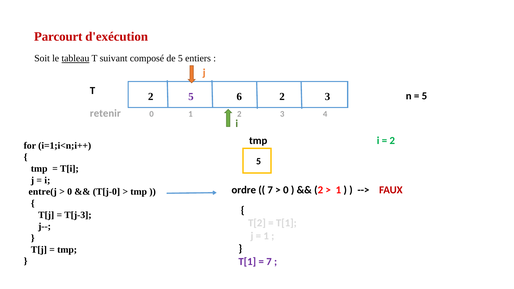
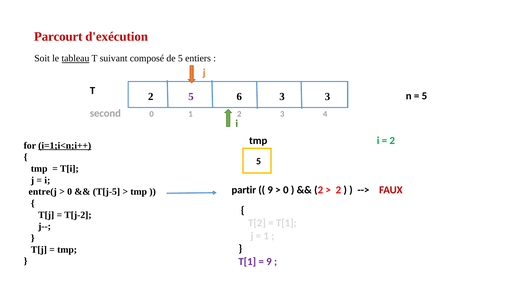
6 2: 2 -> 3
retenir: retenir -> second
i=1;i<n;i++ underline: none -> present
ordre: ordre -> partir
7 at (270, 190): 7 -> 9
1 at (338, 190): 1 -> 2
T[j-0: T[j-0 -> T[j-5
T[j-3: T[j-3 -> T[j-2
7 at (269, 262): 7 -> 9
